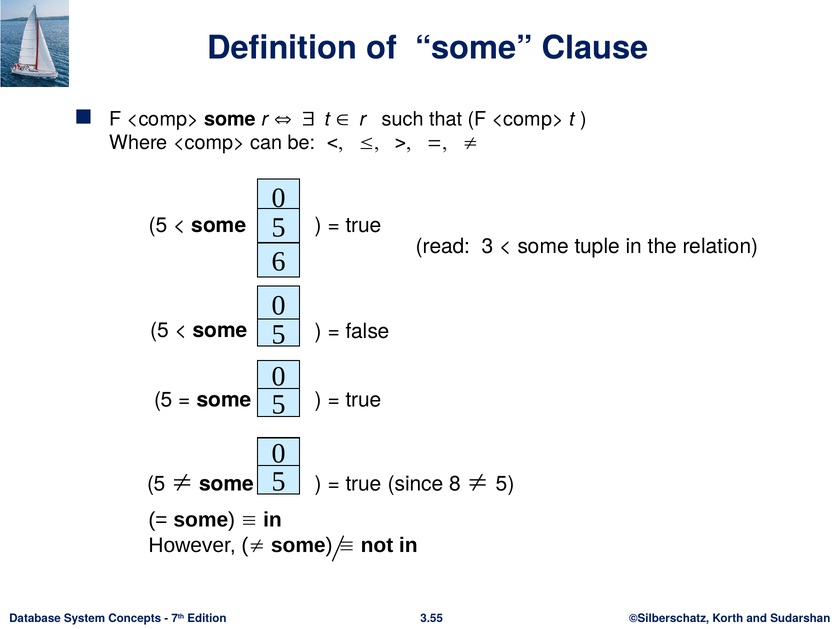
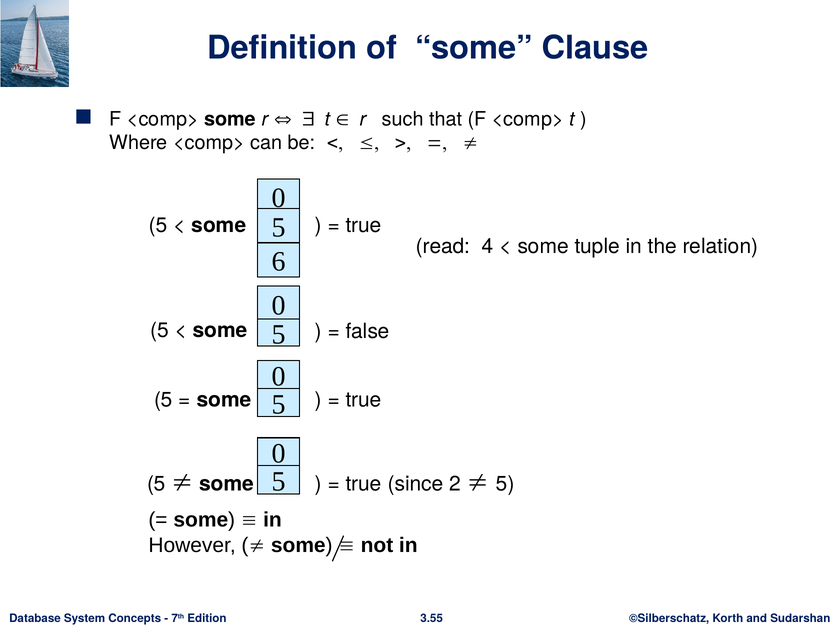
3: 3 -> 4
8: 8 -> 2
